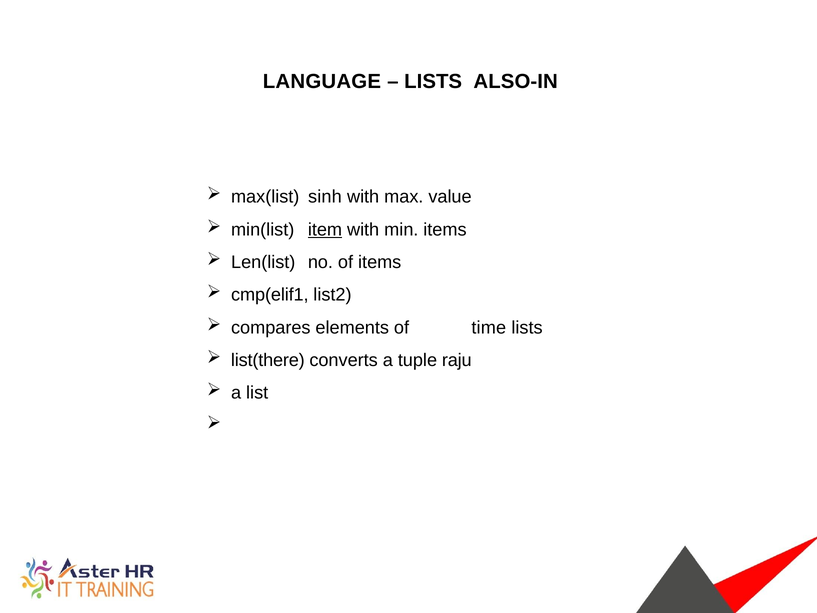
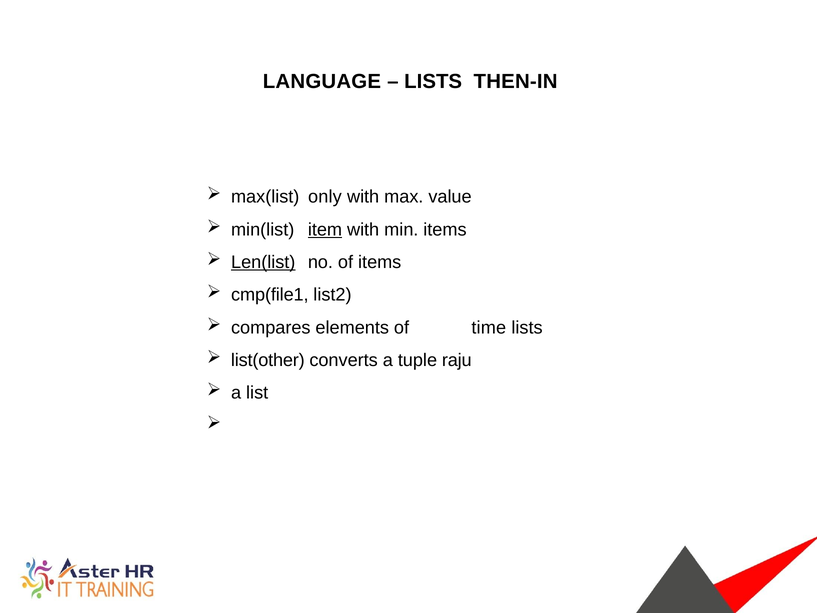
ALSO-IN: ALSO-IN -> THEN-IN
sinh: sinh -> only
Len(list underline: none -> present
cmp(elif1: cmp(elif1 -> cmp(file1
list(there: list(there -> list(other
